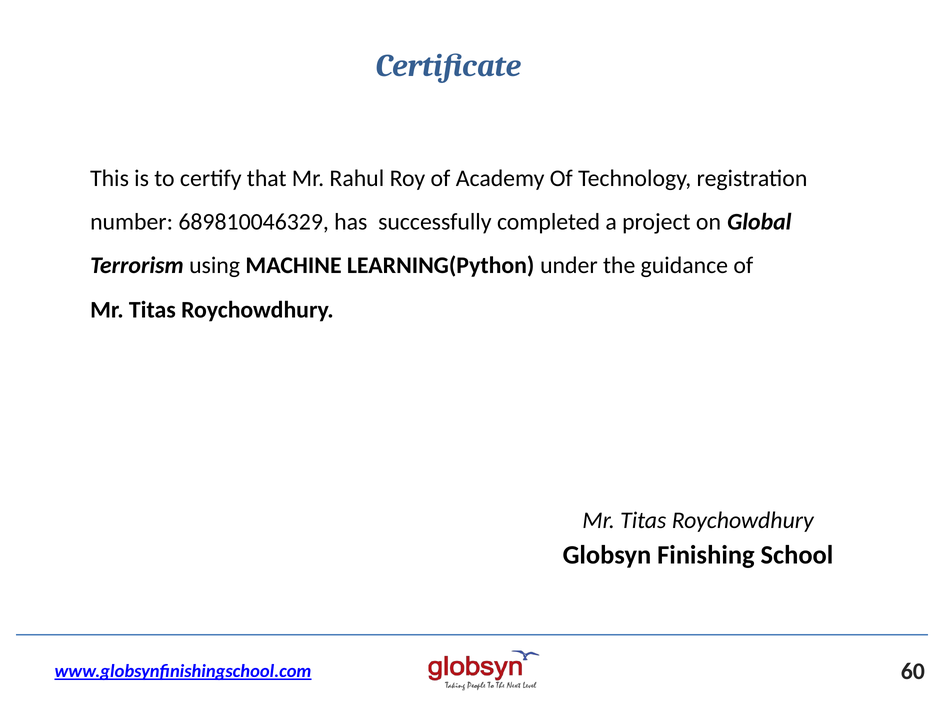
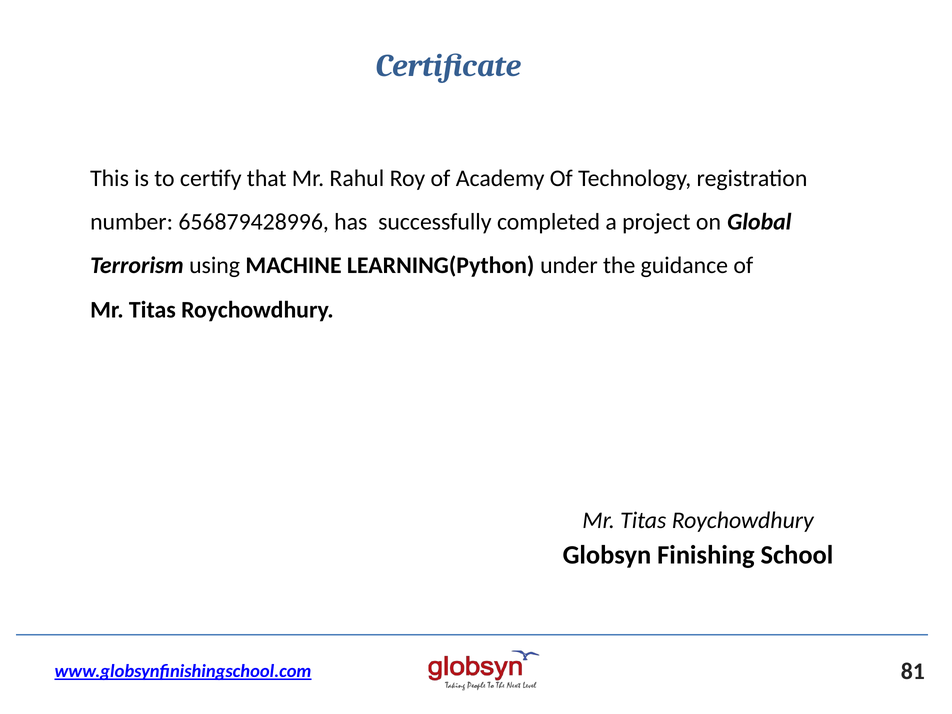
689810046329: 689810046329 -> 656879428996
60: 60 -> 81
